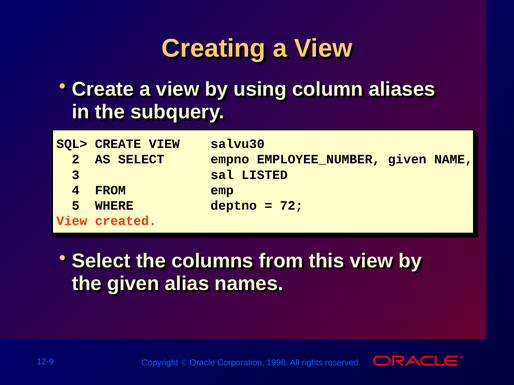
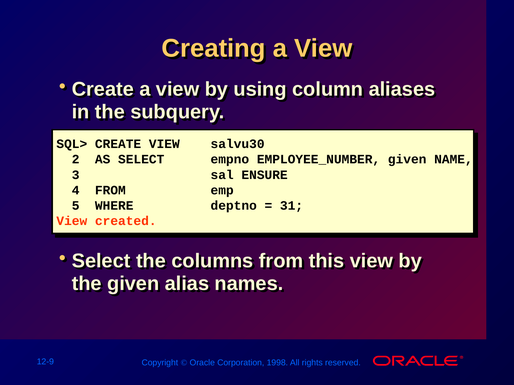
LISTED: LISTED -> ENSURE
72: 72 -> 31
